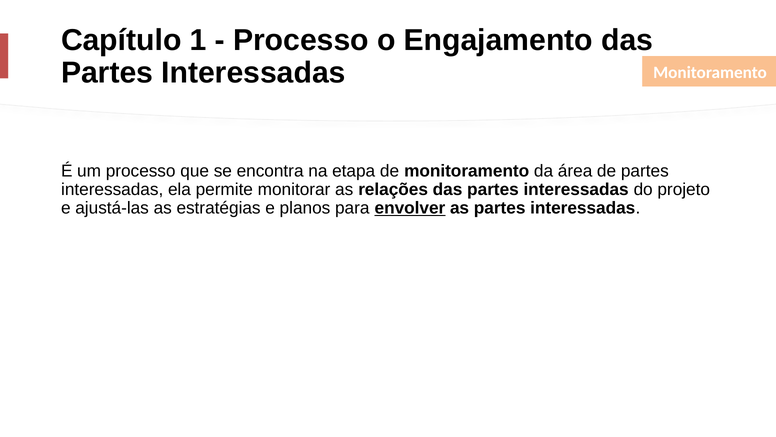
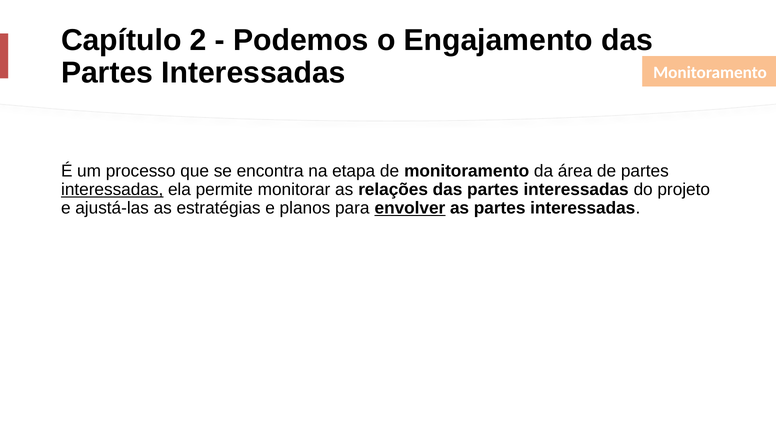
1: 1 -> 2
Processo at (301, 40): Processo -> Podemos
interessadas at (112, 189) underline: none -> present
